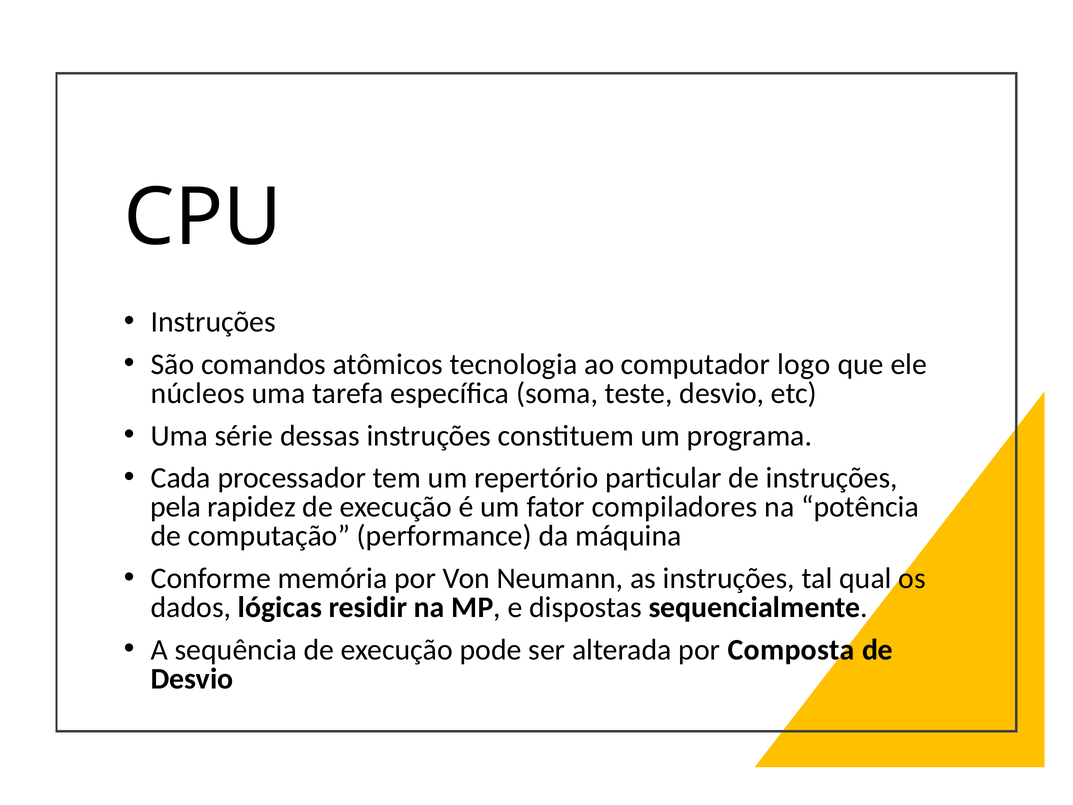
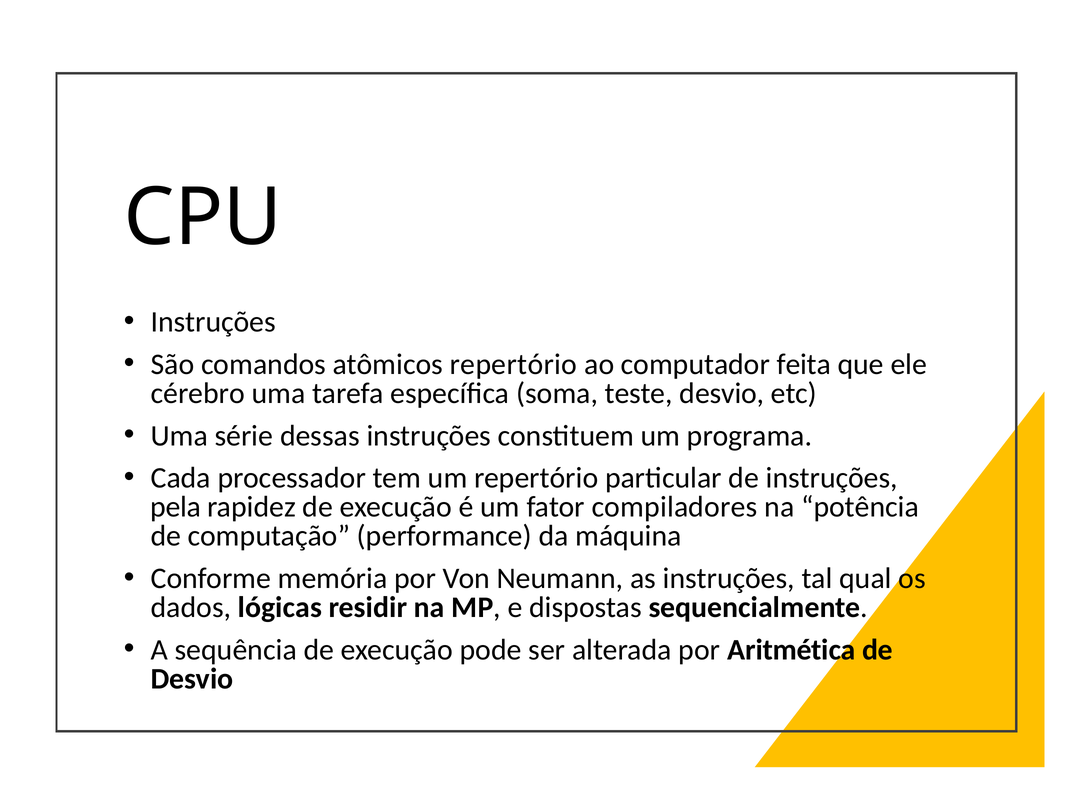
atômicos tecnologia: tecnologia -> repertório
logo: logo -> feita
núcleos: núcleos -> cérebro
Composta: Composta -> Aritmética
